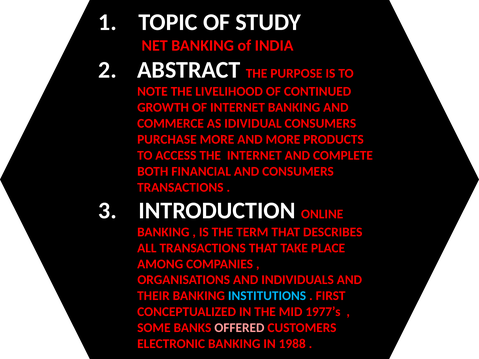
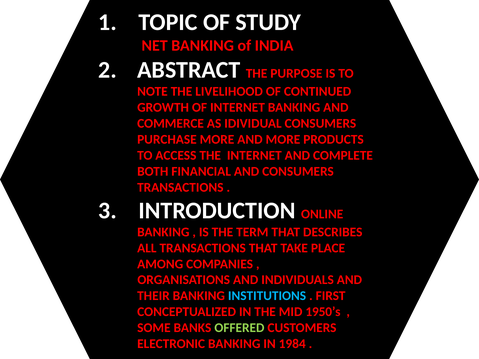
1977’s: 1977’s -> 1950’s
OFFERED colour: pink -> light green
1988: 1988 -> 1984
